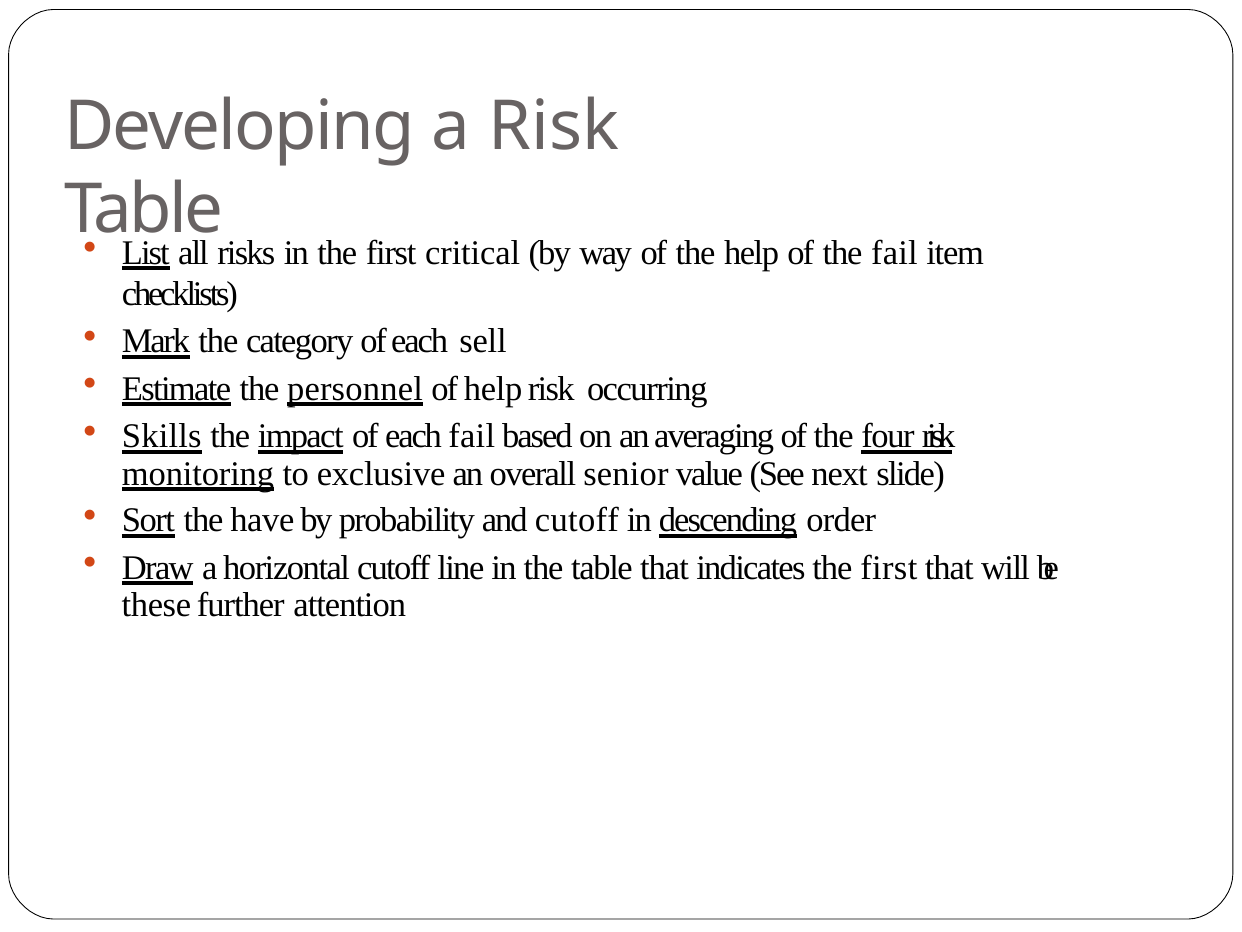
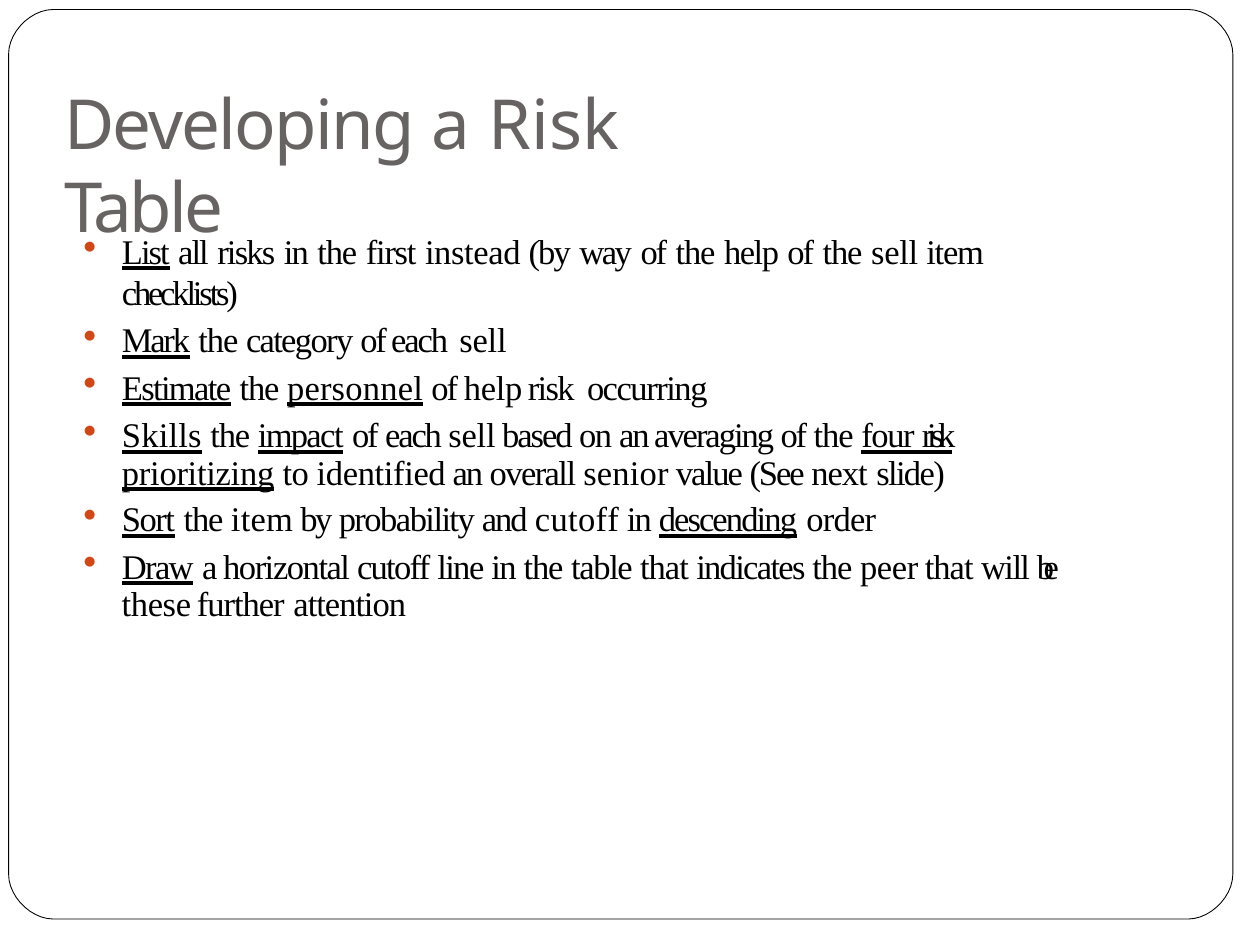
critical: critical -> instead
the fail: fail -> sell
impact of each fail: fail -> sell
monitoring: monitoring -> prioritizing
exclusive: exclusive -> identified
the have: have -> item
indicates the first: first -> peer
